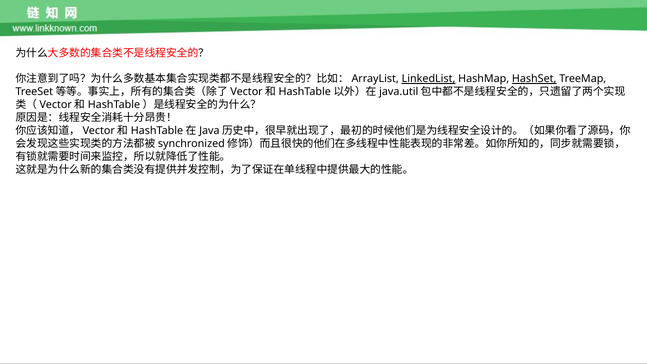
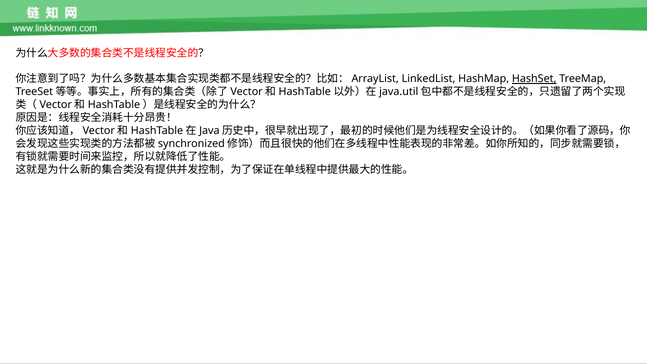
LinkedList underline: present -> none
